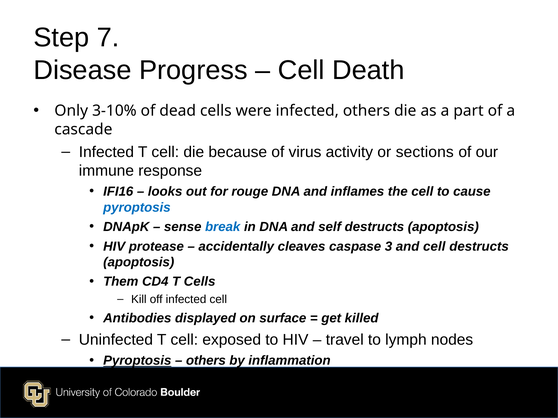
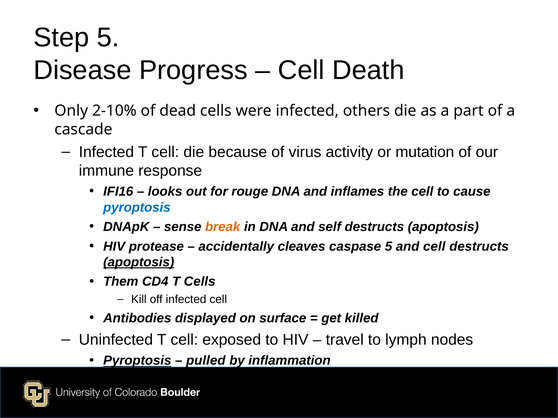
Step 7: 7 -> 5
3-10%: 3-10% -> 2-10%
sections: sections -> mutation
break colour: blue -> orange
caspase 3: 3 -> 5
apoptosis at (139, 262) underline: none -> present
others at (206, 361): others -> pulled
